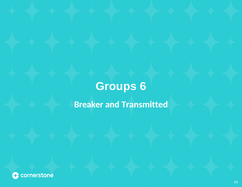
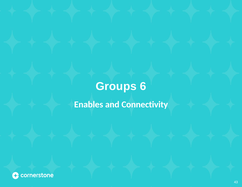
Breaker: Breaker -> Enables
Transmitted: Transmitted -> Connectivity
